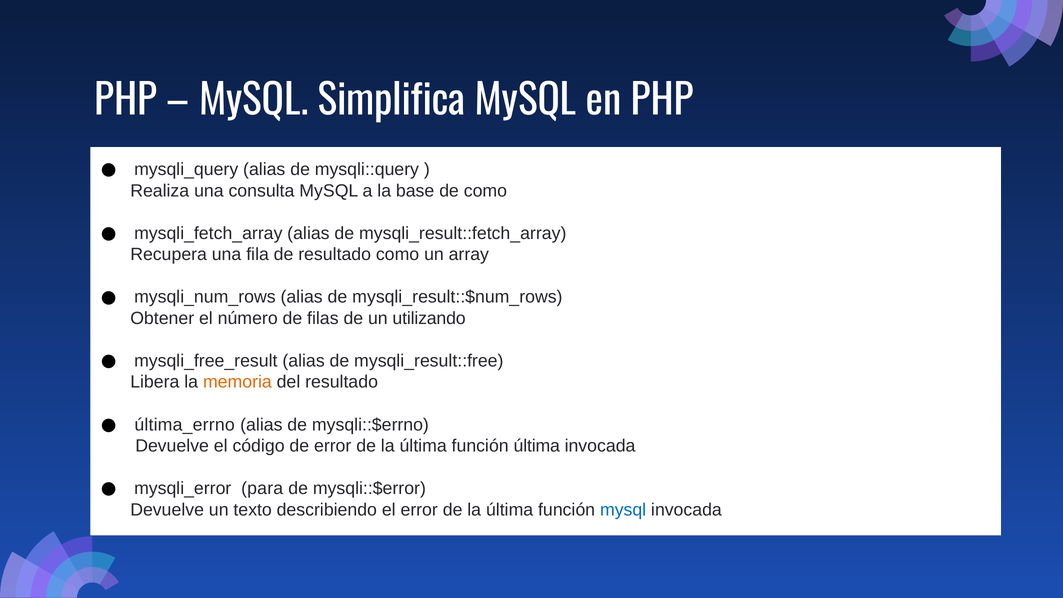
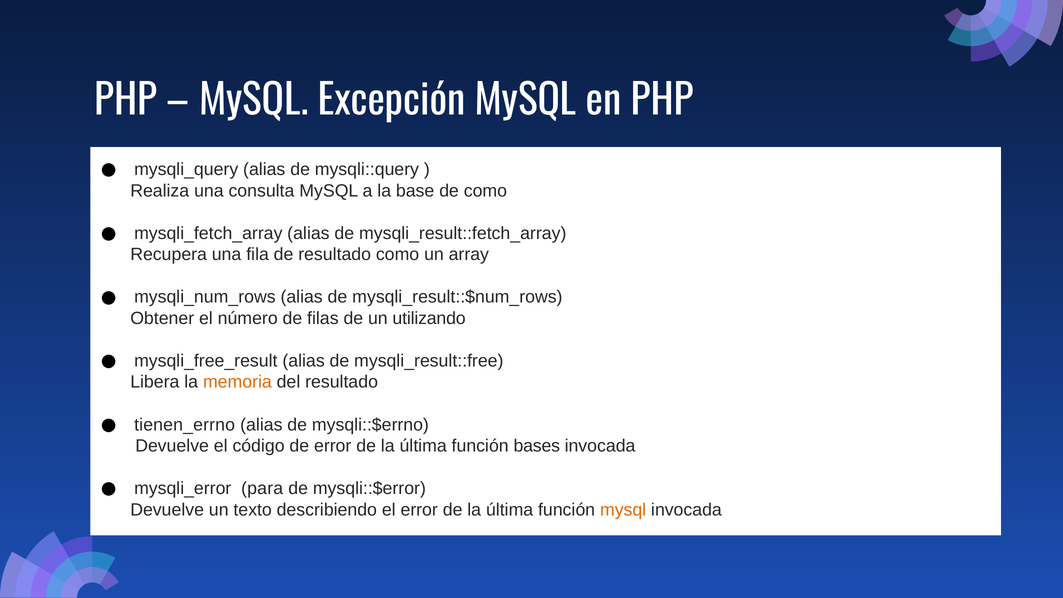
Simplifica: Simplifica -> Excepción
última_errno: última_errno -> tienen_errno
función última: última -> bases
mysql at (623, 510) colour: blue -> orange
